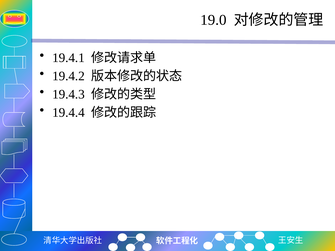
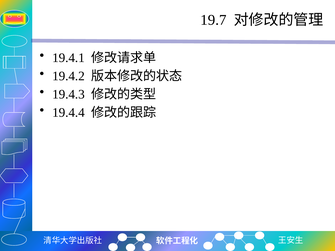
19.0: 19.0 -> 19.7
